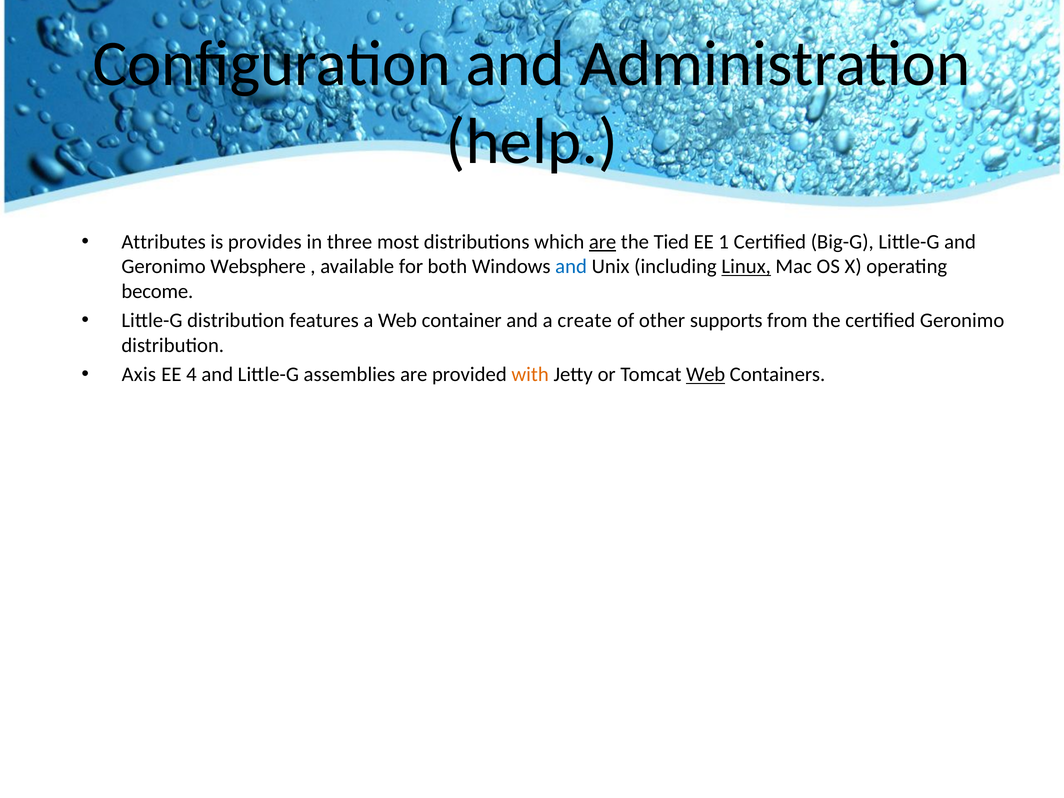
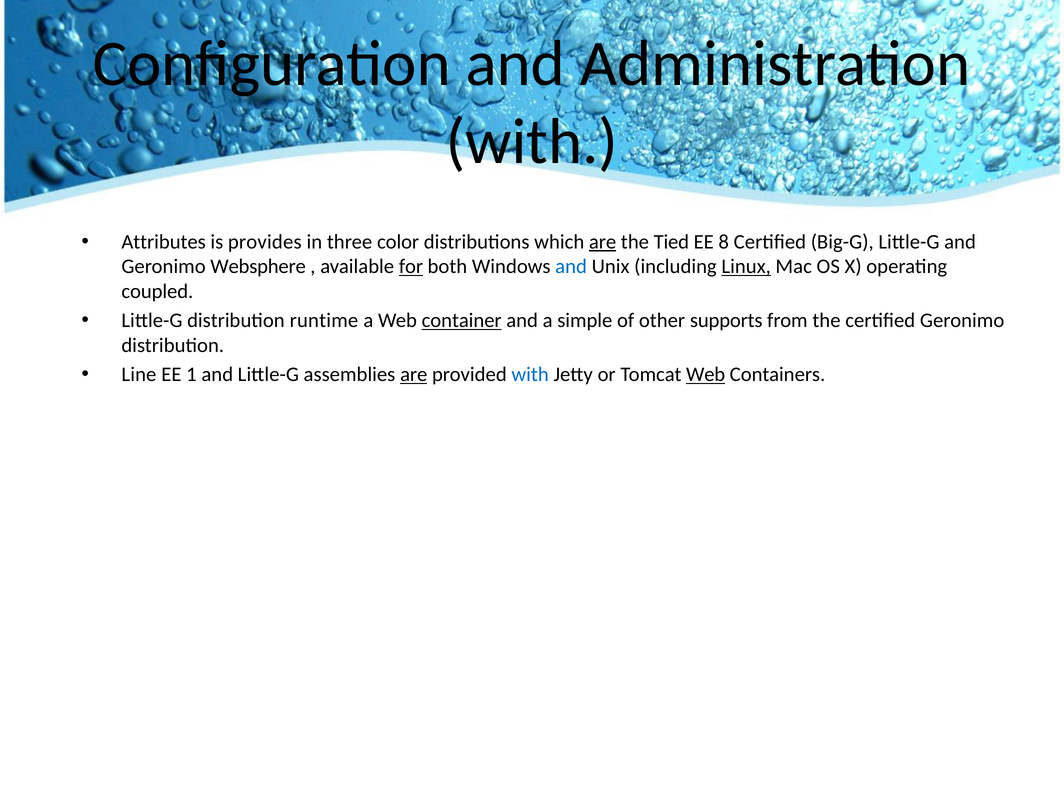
help at (532, 142): help -> with
most: most -> color
1: 1 -> 8
for underline: none -> present
become: become -> coupled
features: features -> runtime
container underline: none -> present
create: create -> simple
Axis: Axis -> Line
4: 4 -> 1
are at (414, 374) underline: none -> present
with at (530, 374) colour: orange -> blue
